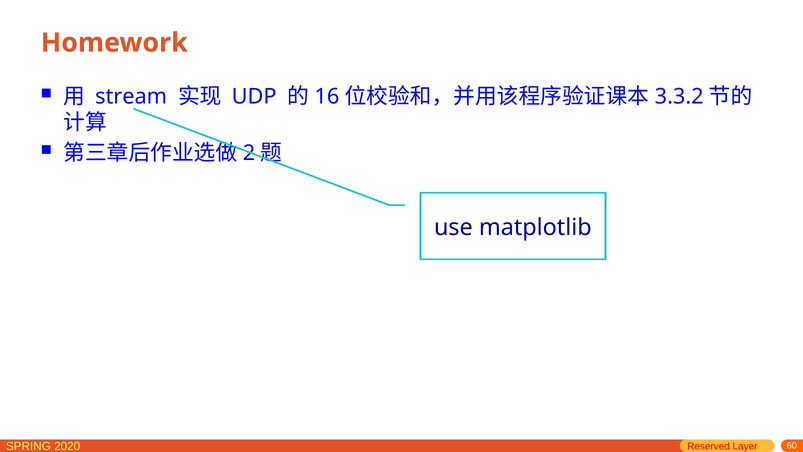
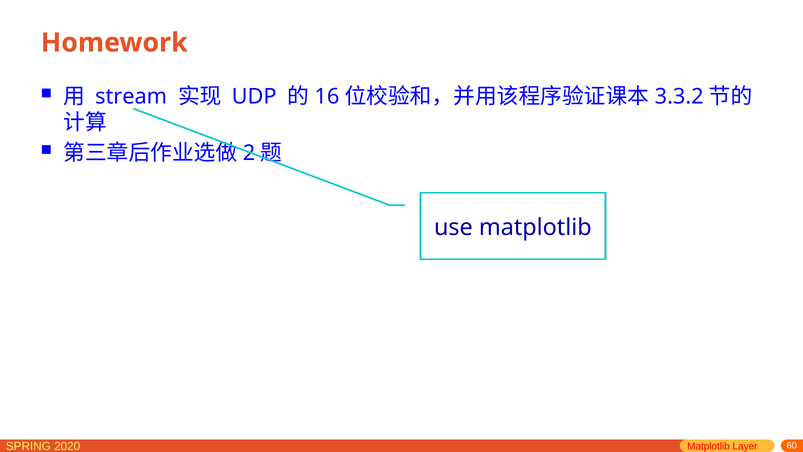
Reserved at (708, 446): Reserved -> Matplotlib
